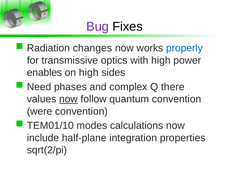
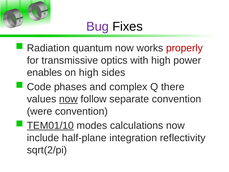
changes: changes -> quantum
properly colour: blue -> red
Need: Need -> Code
quantum: quantum -> separate
TEM01/10 underline: none -> present
properties: properties -> reflectivity
